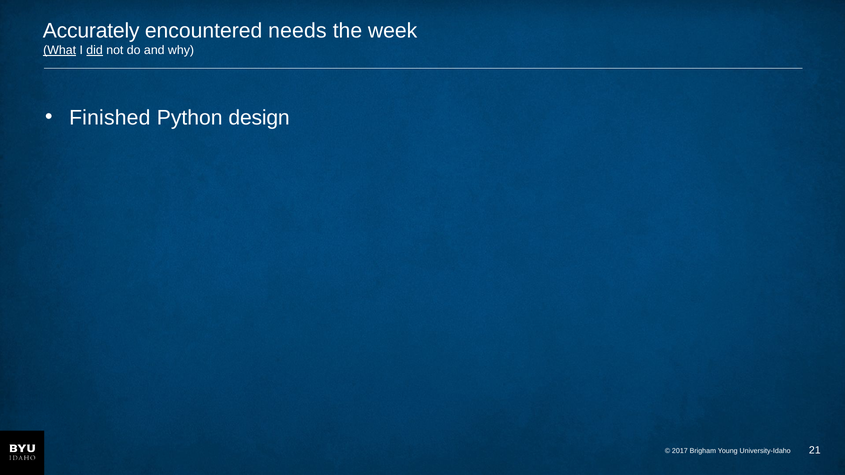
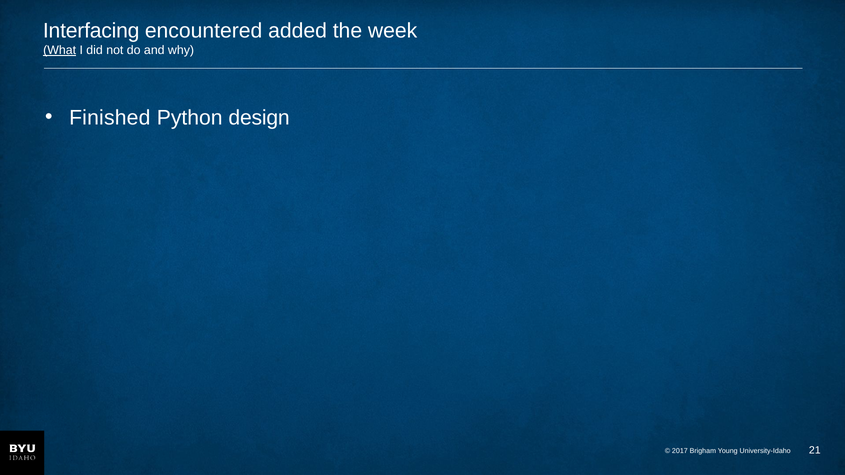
Accurately: Accurately -> Interfacing
needs: needs -> added
did underline: present -> none
